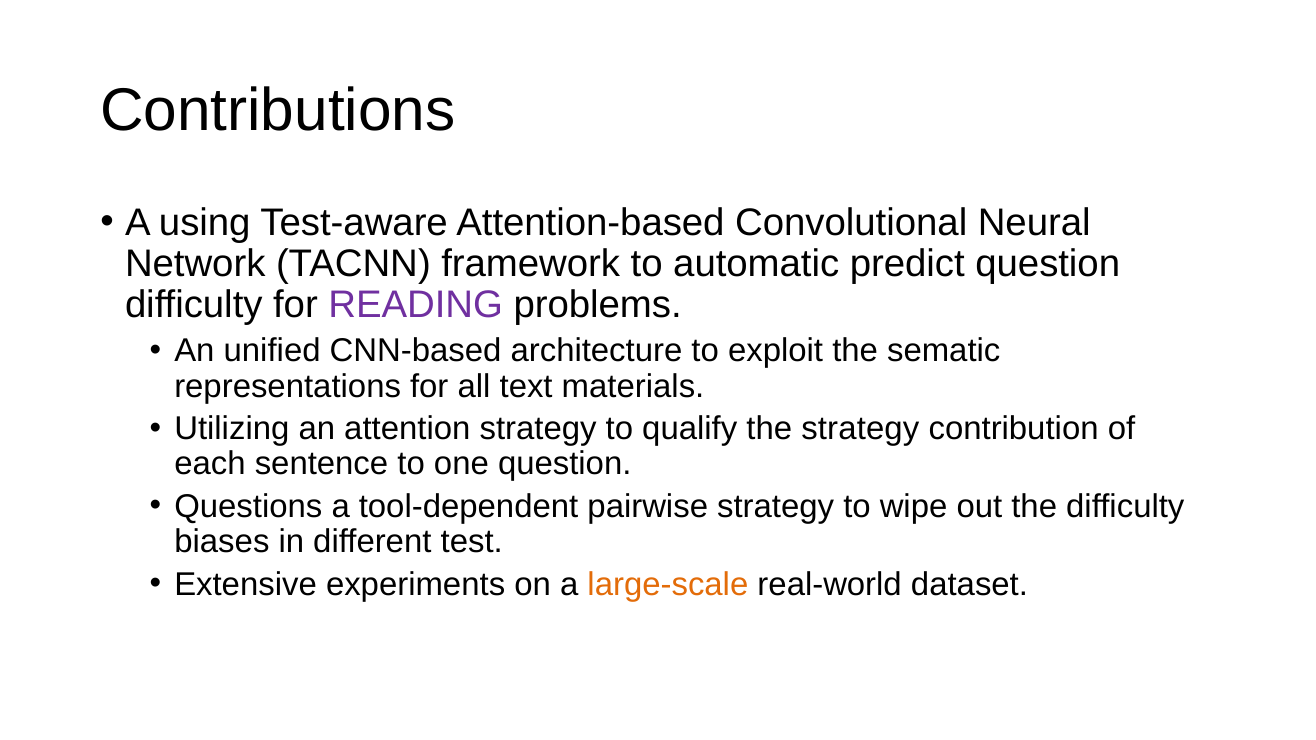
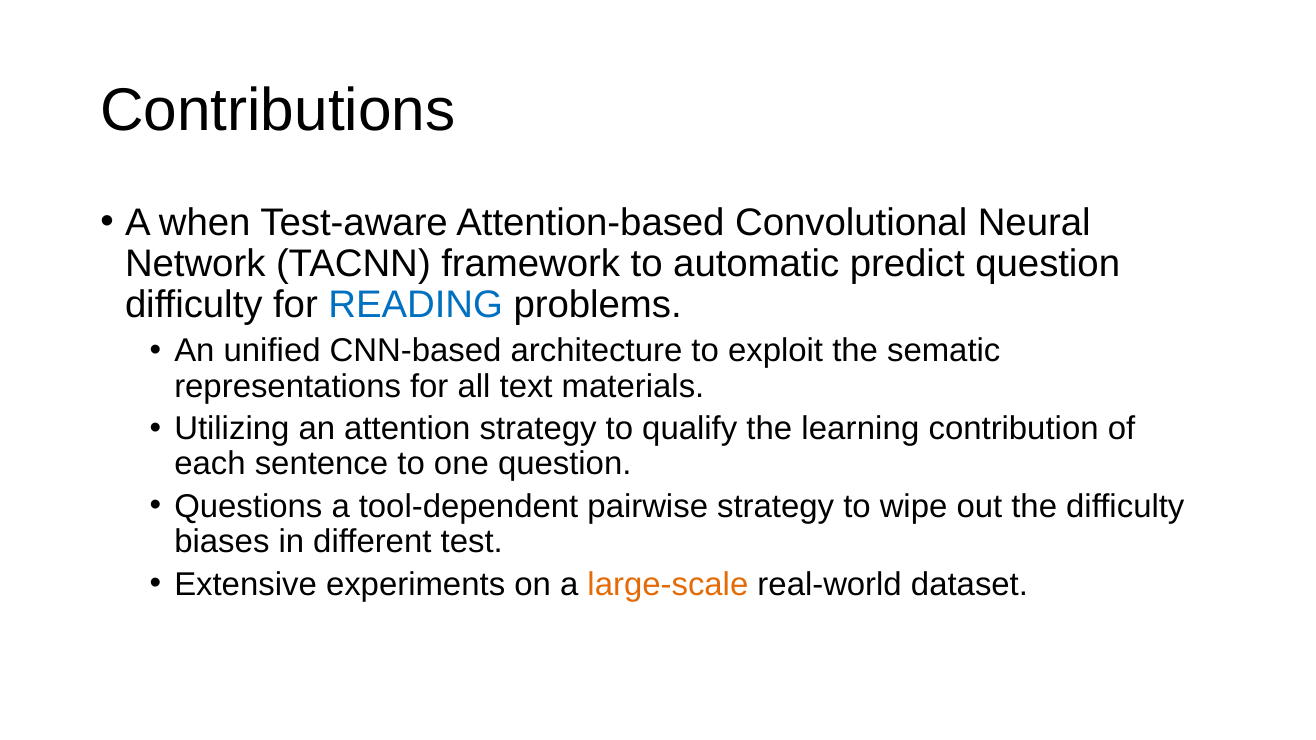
using: using -> when
READING colour: purple -> blue
the strategy: strategy -> learning
